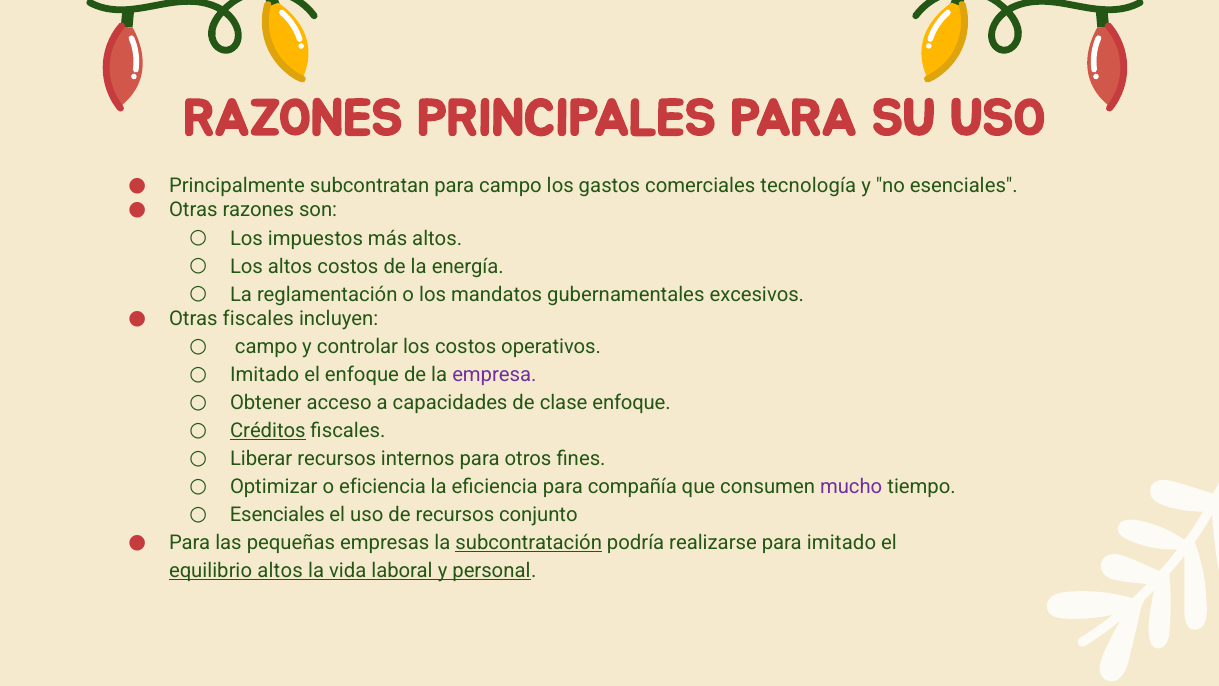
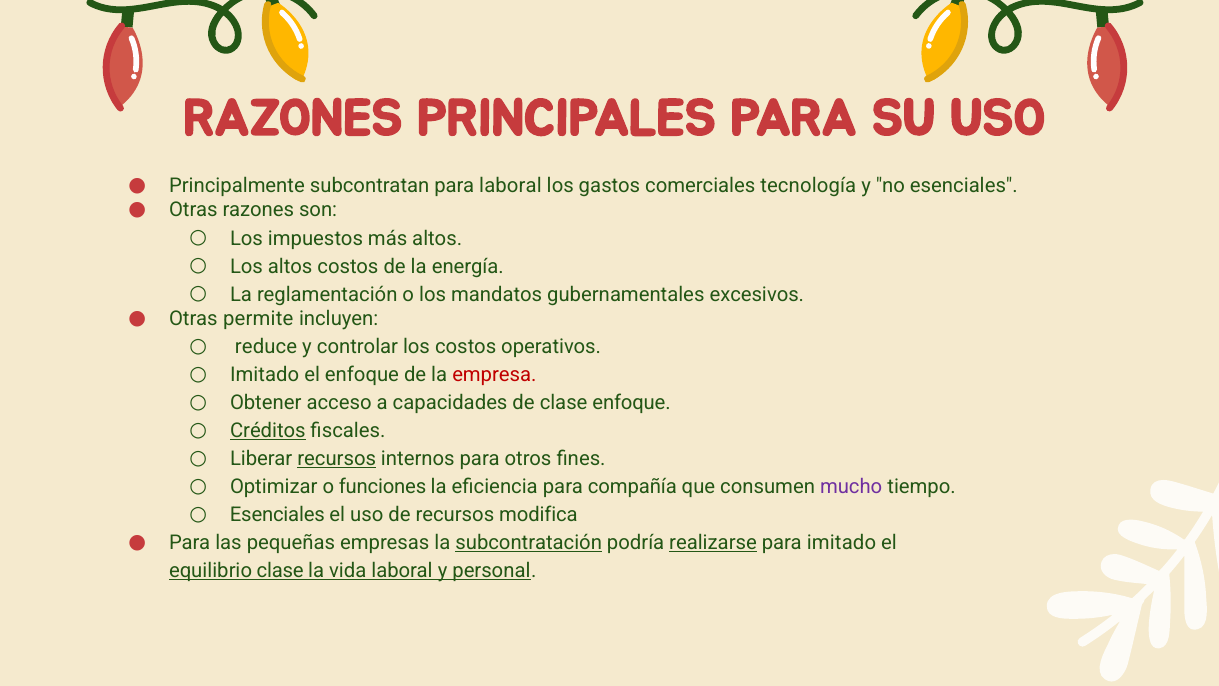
para campo: campo -> laboral
Otras fiscales: fiscales -> permite
campo at (266, 347): campo -> reduce
empresa colour: purple -> red
recursos at (337, 459) underline: none -> present
o eficiencia: eficiencia -> funciones
conjunto: conjunto -> modifica
realizarse underline: none -> present
equilibrio altos: altos -> clase
